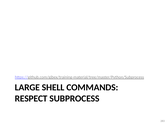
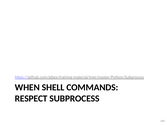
LARGE: LARGE -> WHEN
